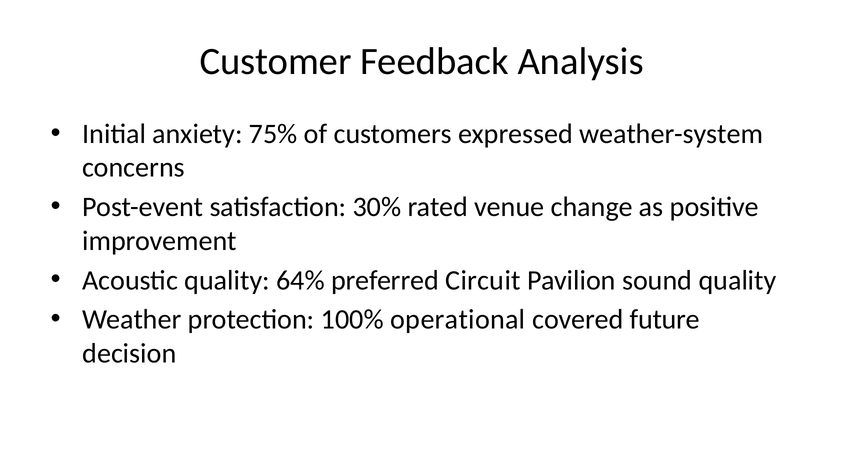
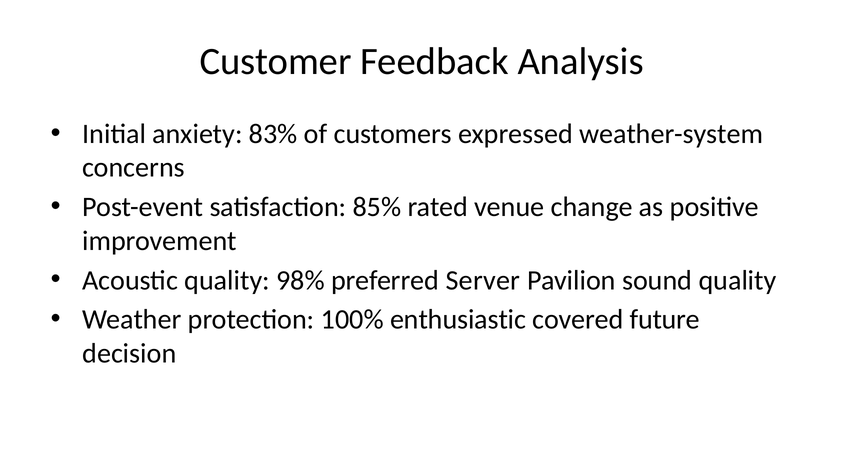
75%: 75% -> 83%
30%: 30% -> 85%
64%: 64% -> 98%
Circuit: Circuit -> Server
operational: operational -> enthusiastic
